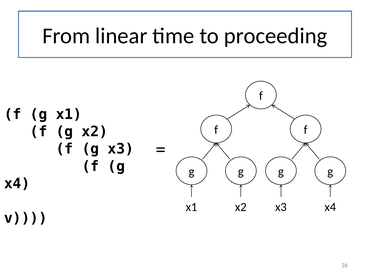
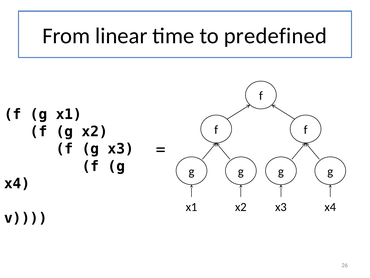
proceeding: proceeding -> predefined
